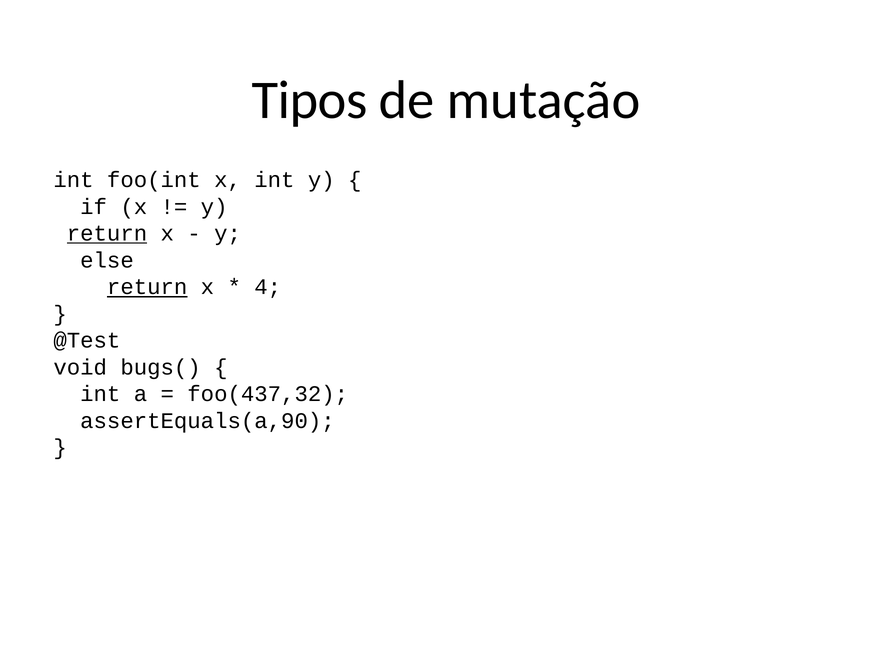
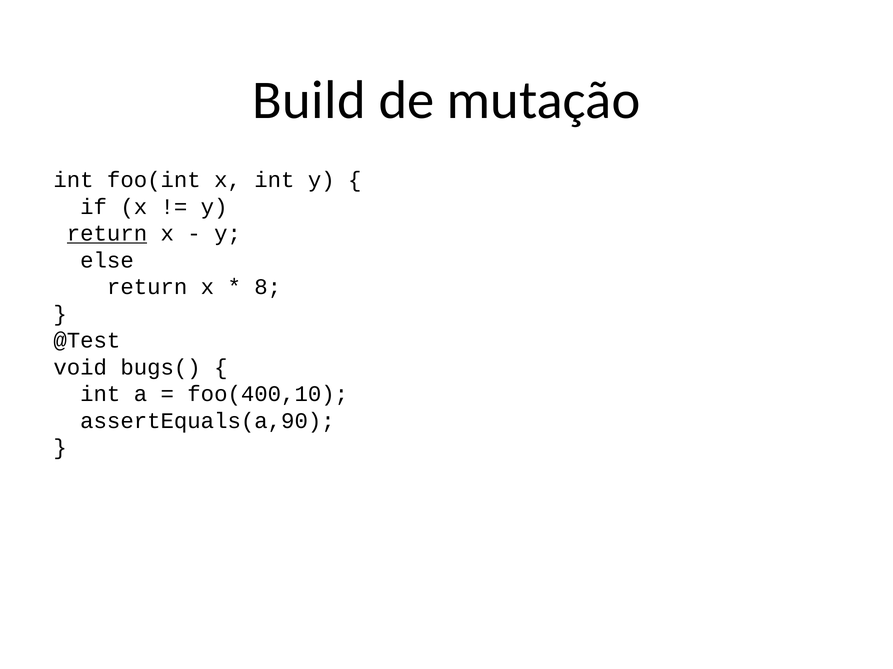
Tipos: Tipos -> Build
return at (147, 287) underline: present -> none
4: 4 -> 8
foo(437,32: foo(437,32 -> foo(400,10
